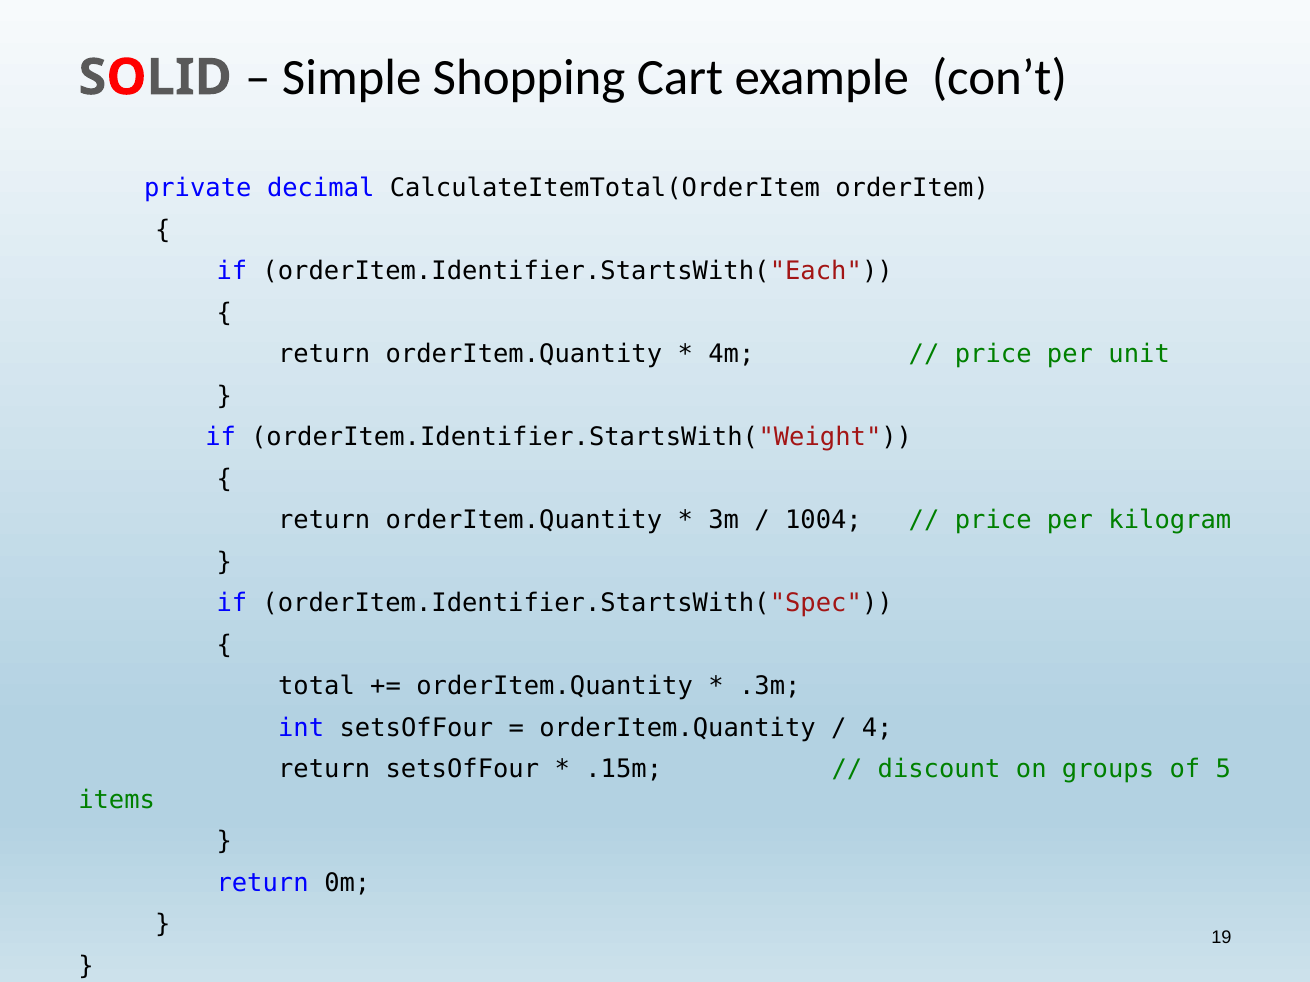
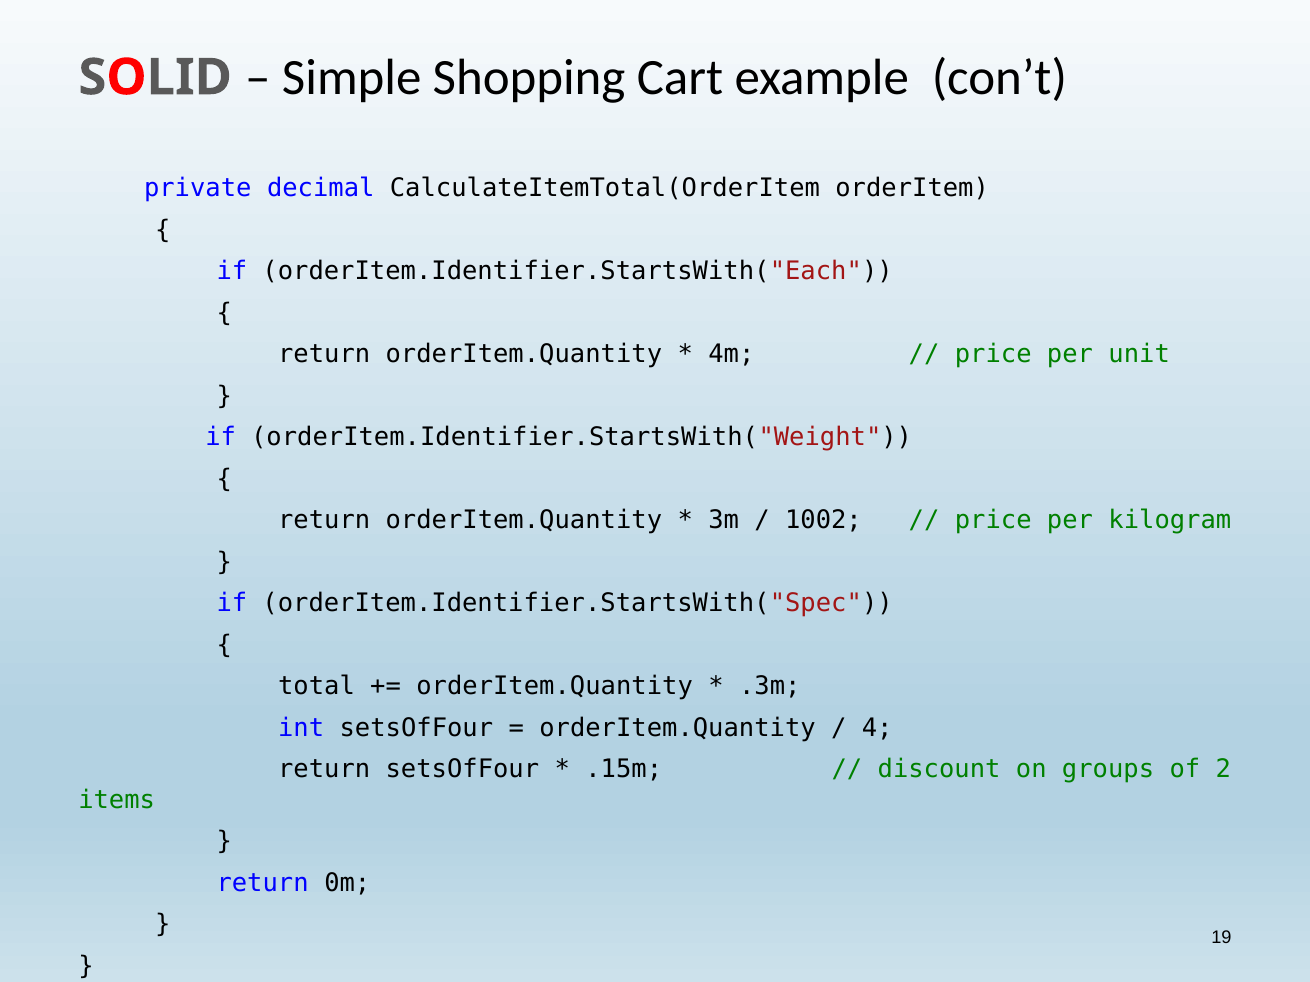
1004: 1004 -> 1002
5: 5 -> 2
